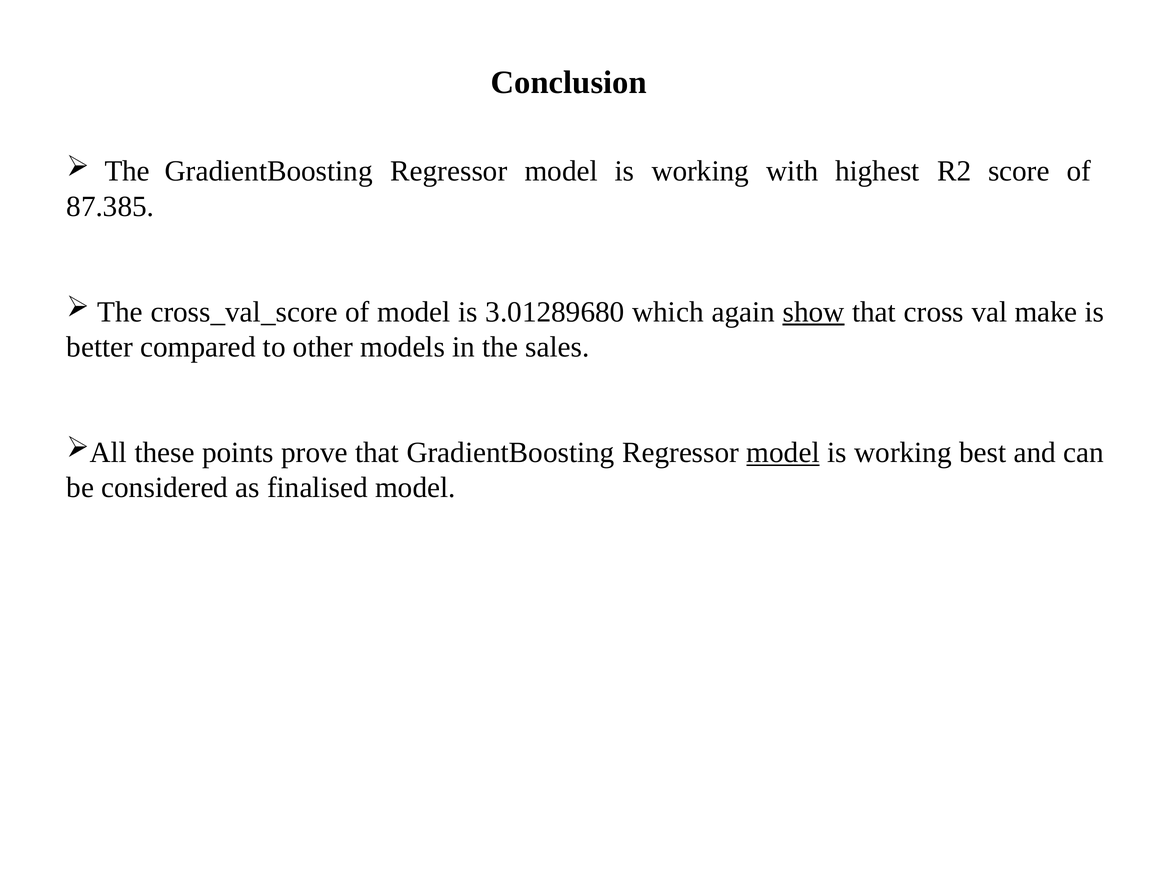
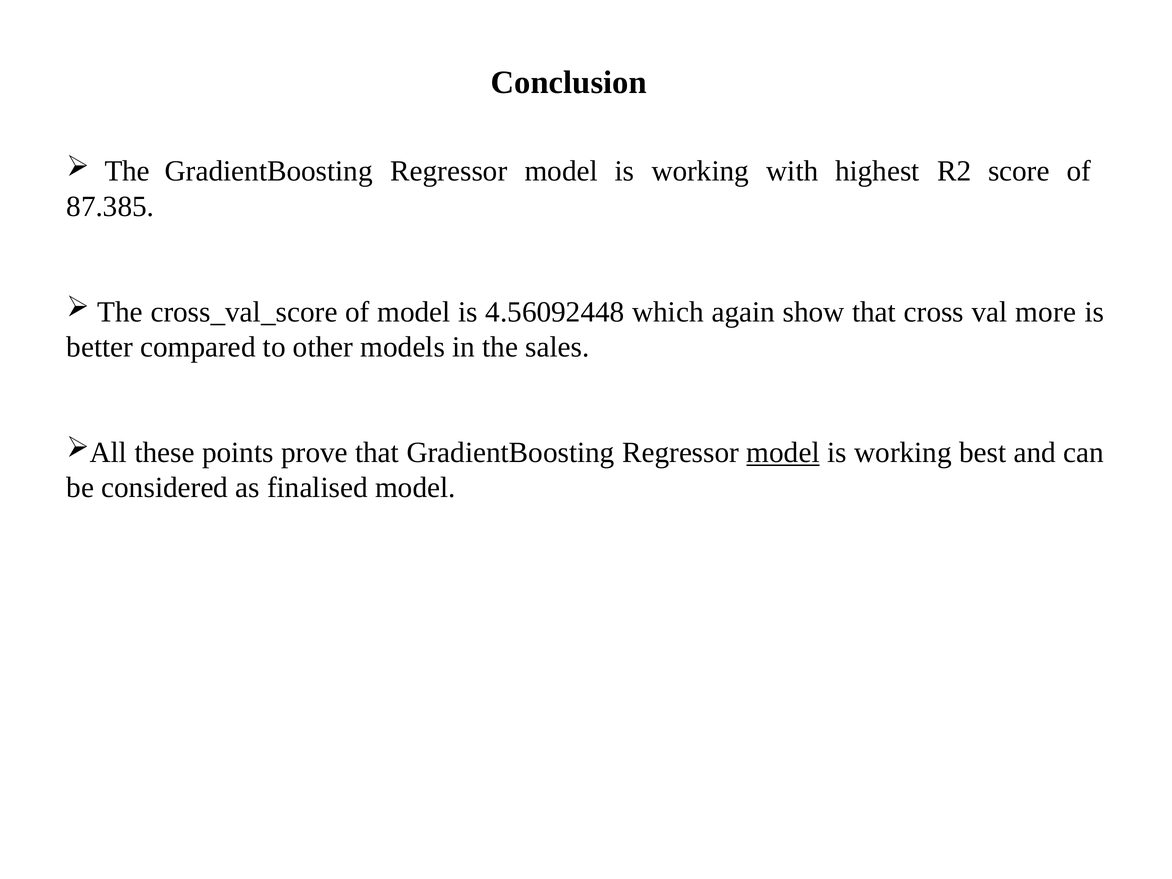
3.01289680: 3.01289680 -> 4.56092448
show underline: present -> none
make: make -> more
